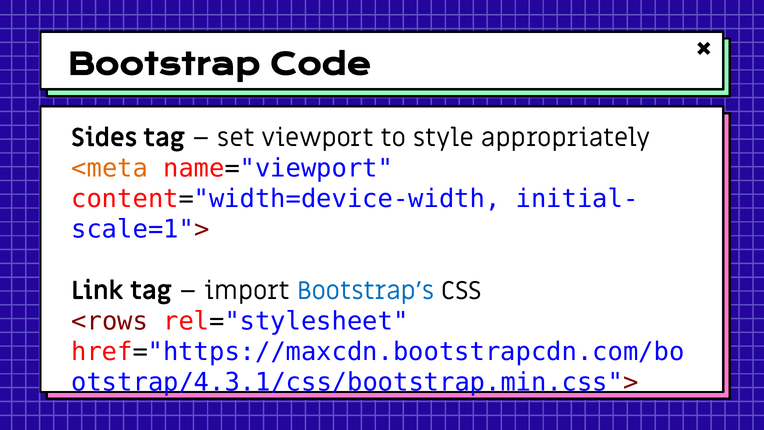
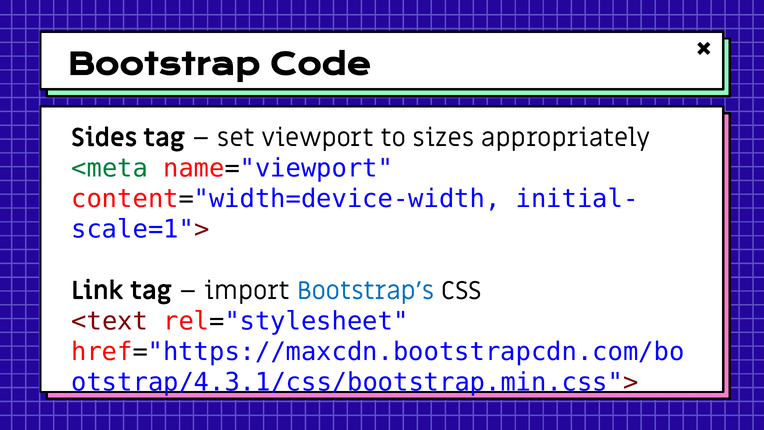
style: style -> sizes
<meta colour: orange -> green
<rows: <rows -> <text
